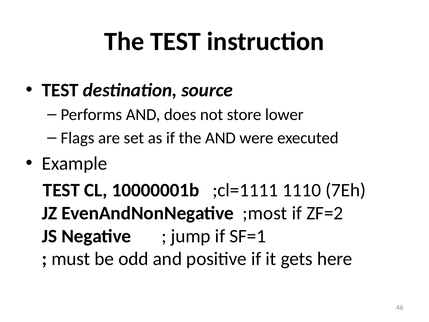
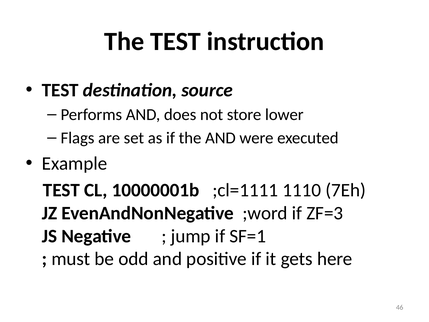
;most: ;most -> ;word
ZF=2: ZF=2 -> ZF=3
